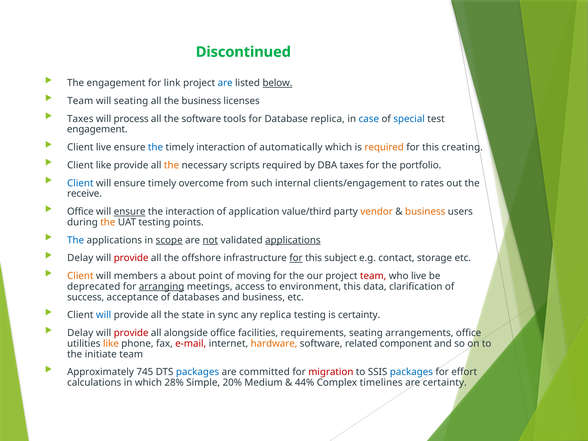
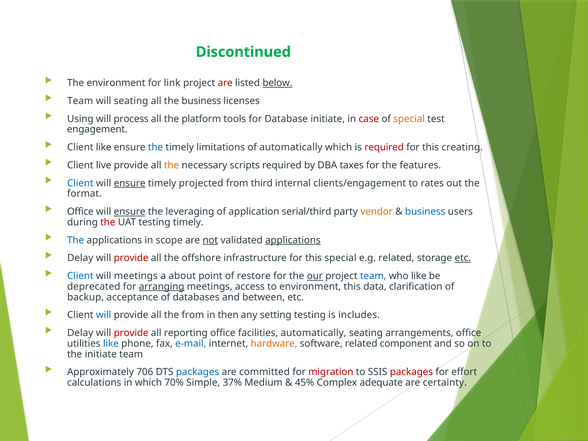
The engagement: engagement -> environment
are at (225, 83) colour: blue -> red
Taxes at (80, 119): Taxes -> Using
the software: software -> platform
Database replica: replica -> initiate
case colour: blue -> red
special at (409, 119) colour: blue -> orange
Client live: live -> like
timely interaction: interaction -> limitations
required at (384, 147) colour: orange -> red
Client like: like -> live
portfolio: portfolio -> features
ensure at (130, 183) underline: none -> present
overcome: overcome -> projected
such: such -> third
receive: receive -> format
the interaction: interaction -> leveraging
value/third: value/third -> serial/third
business at (425, 212) colour: orange -> blue
the at (108, 222) colour: orange -> red
testing points: points -> timely
scope underline: present -> none
for at (296, 258) underline: present -> none
this subject: subject -> special
e.g contact: contact -> related
etc at (463, 258) underline: none -> present
Client at (80, 276) colour: orange -> blue
will members: members -> meetings
moving: moving -> restore
our underline: none -> present
team at (373, 276) colour: red -> blue
who live: live -> like
success: success -> backup
and business: business -> between
the state: state -> from
sync: sync -> then
any replica: replica -> setting
is certainty: certainty -> includes
alongside: alongside -> reporting
facilities requirements: requirements -> automatically
like at (111, 344) colour: orange -> blue
e-mail colour: red -> blue
745: 745 -> 706
packages at (411, 372) colour: blue -> red
28%: 28% -> 70%
20%: 20% -> 37%
44%: 44% -> 45%
timelines: timelines -> adequate
